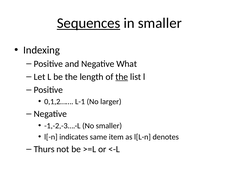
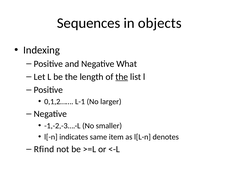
Sequences underline: present -> none
in smaller: smaller -> objects
Thurs: Thurs -> Rfind
